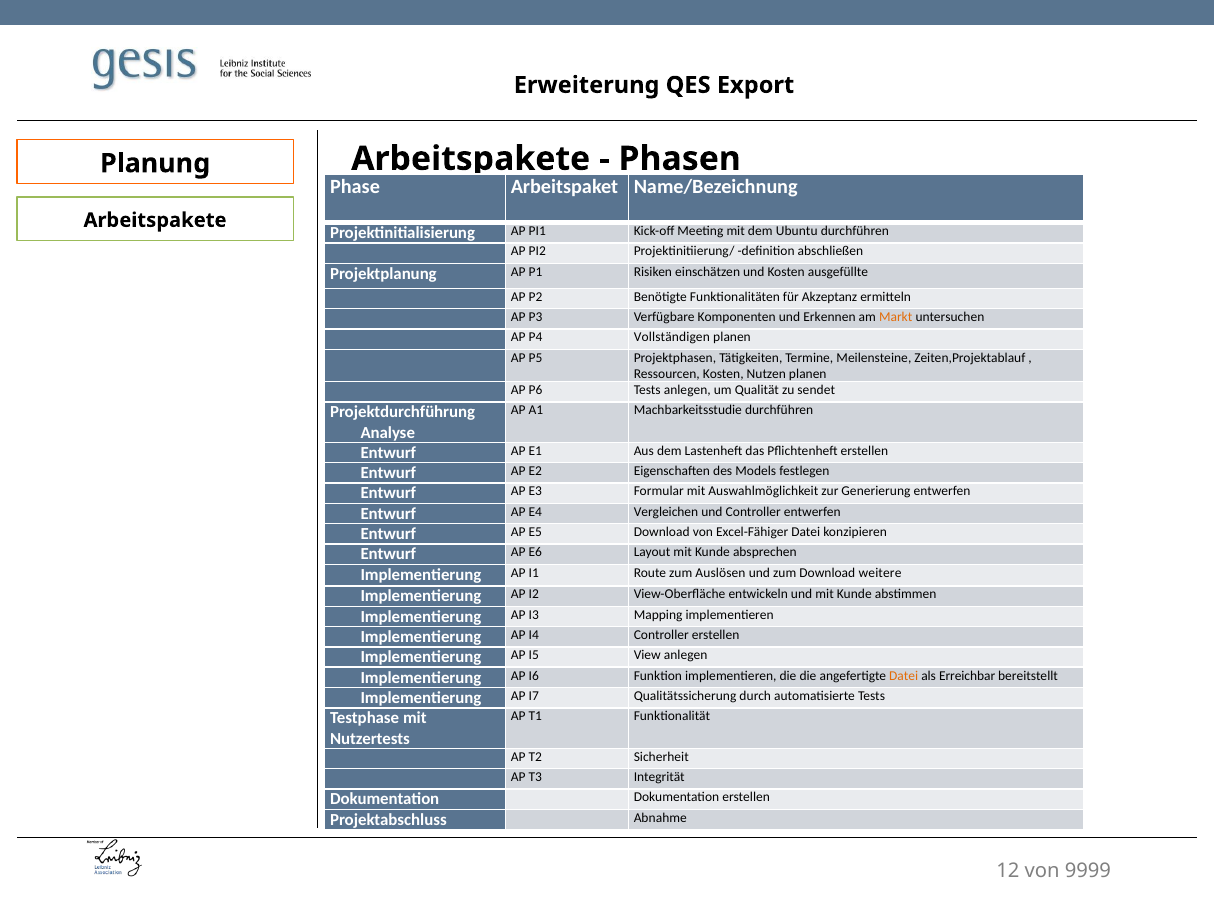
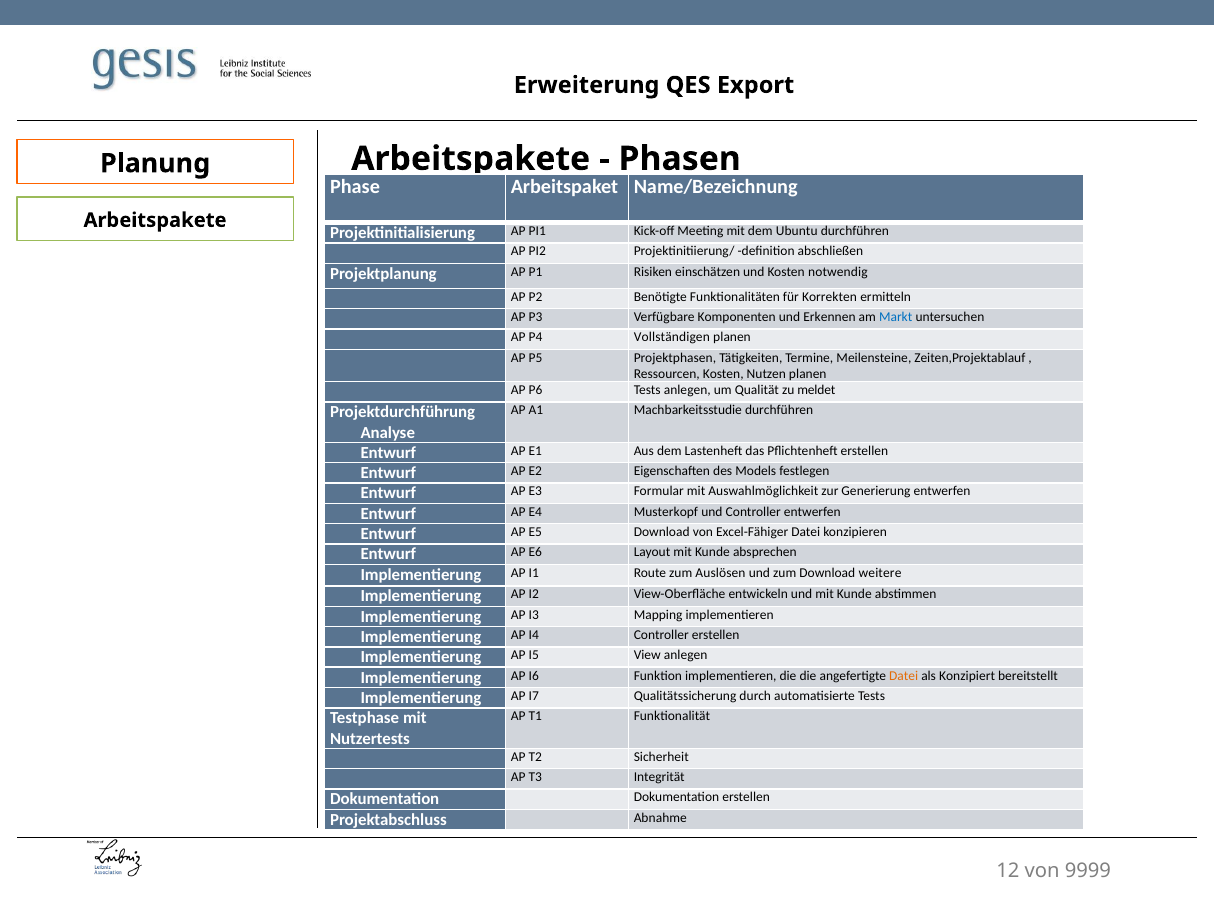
ausgefüllte: ausgefüllte -> notwendig
Akzeptanz: Akzeptanz -> Korrekten
Markt colour: orange -> blue
sendet: sendet -> meldet
Vergleichen: Vergleichen -> Musterkopf
Erreichbar: Erreichbar -> Konzipiert
